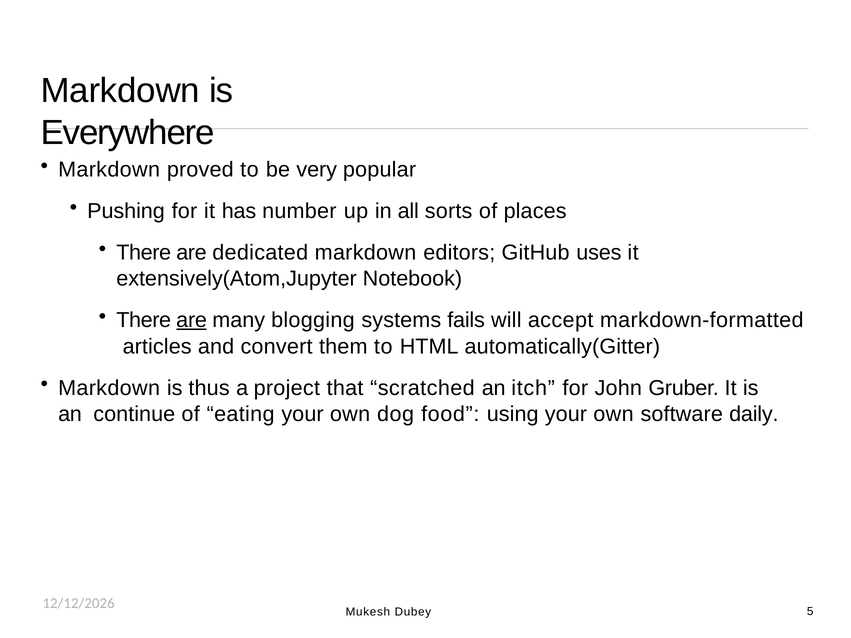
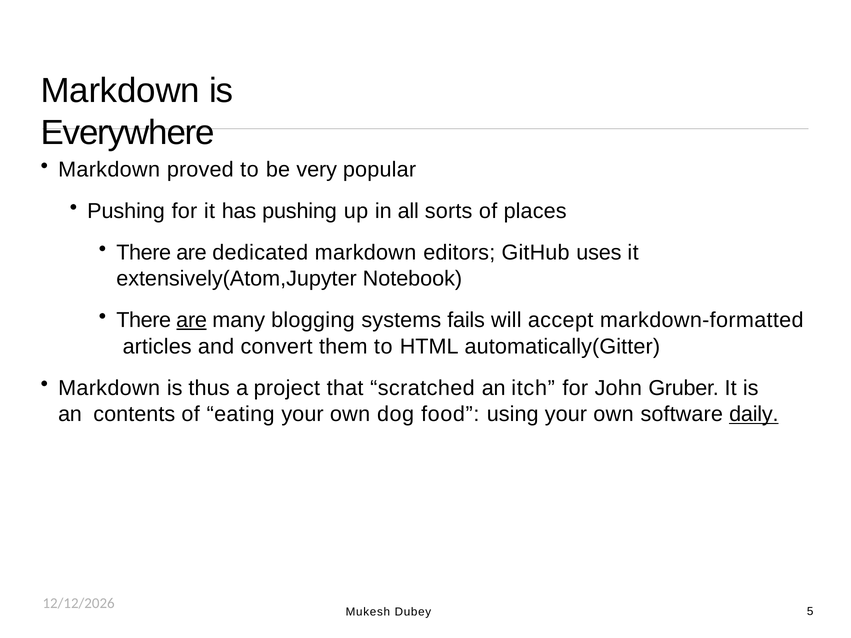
has number: number -> pushing
continue: continue -> contents
daily underline: none -> present
